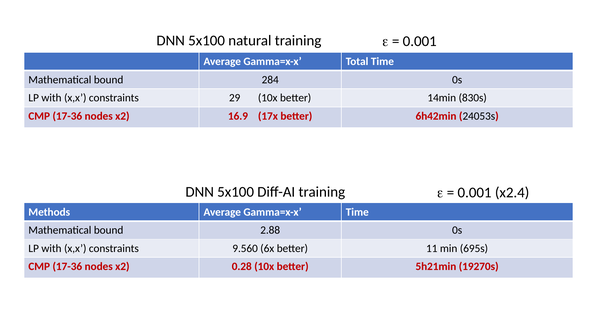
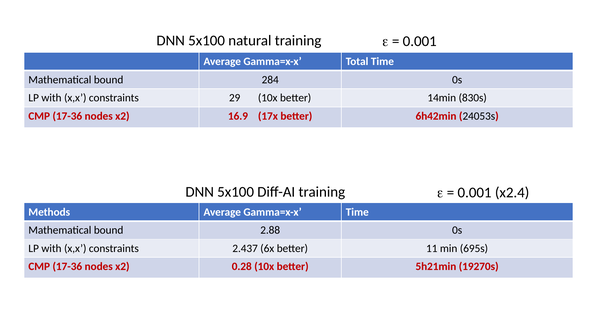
9.560: 9.560 -> 2.437
